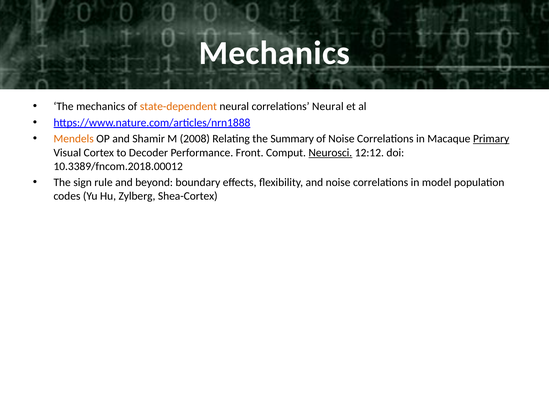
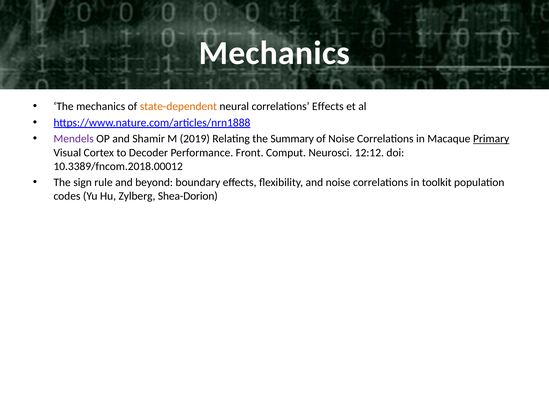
correlations Neural: Neural -> Effects
Mendels colour: orange -> purple
2008: 2008 -> 2019
Neurosci underline: present -> none
model: model -> toolkit
Shea-Cortex: Shea-Cortex -> Shea-Dorion
